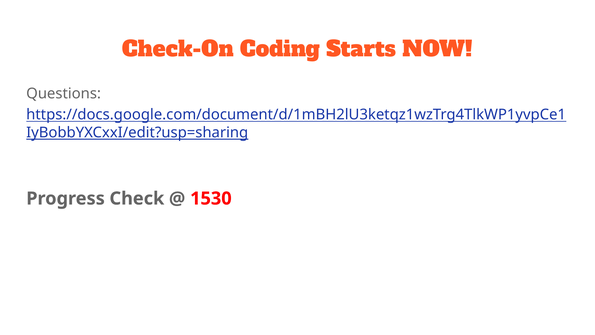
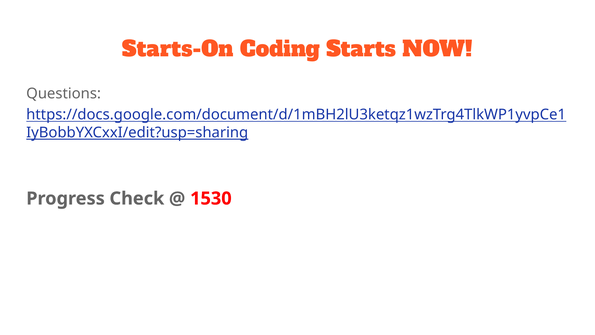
Check-On: Check-On -> Starts-On
